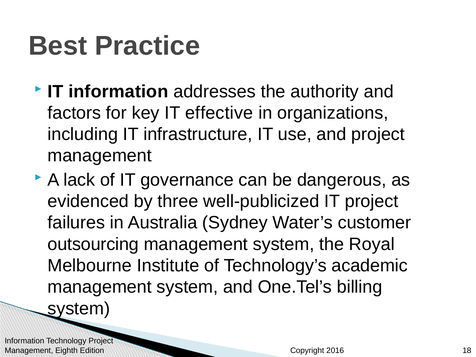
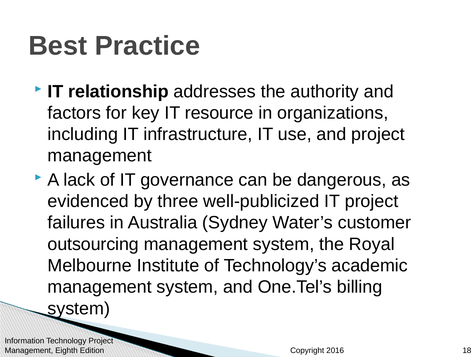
IT information: information -> relationship
effective: effective -> resource
